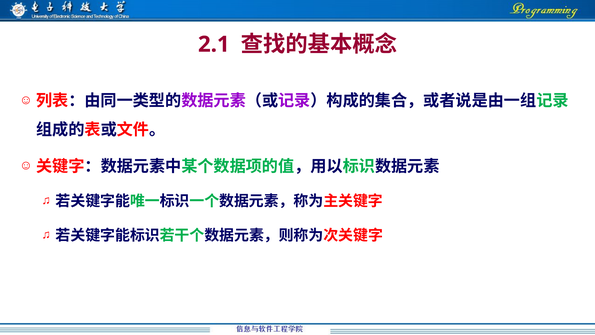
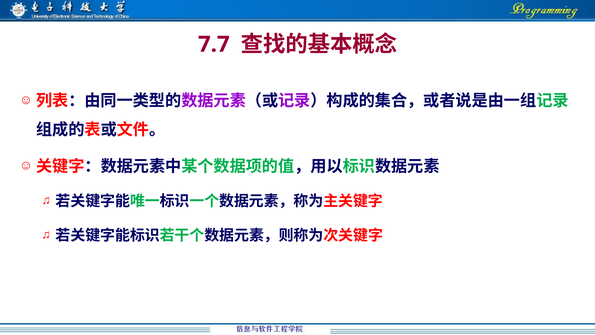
2.1: 2.1 -> 7.7
